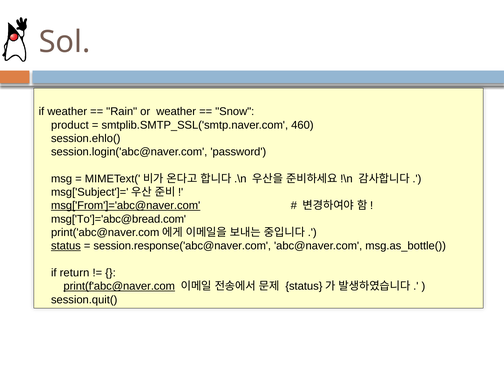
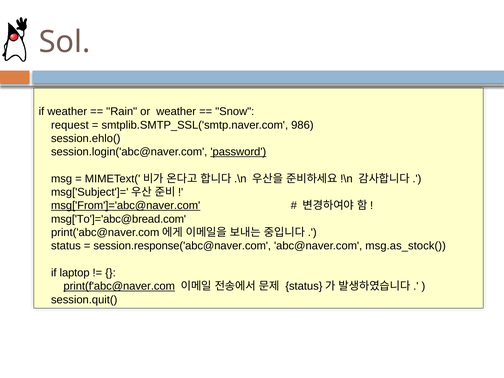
product: product -> request
460: 460 -> 986
password underline: none -> present
status underline: present -> none
msg.as_bottle(: msg.as_bottle( -> msg.as_stock(
return: return -> laptop
